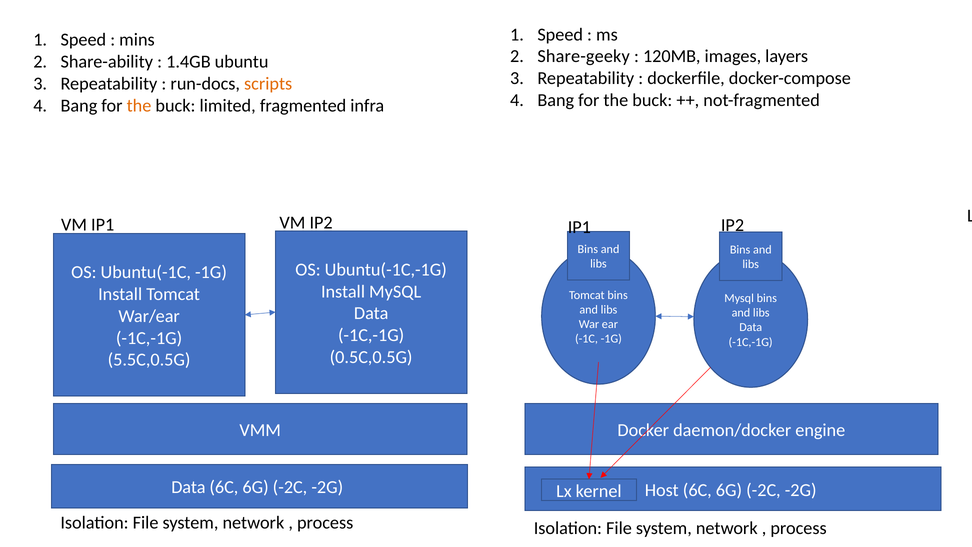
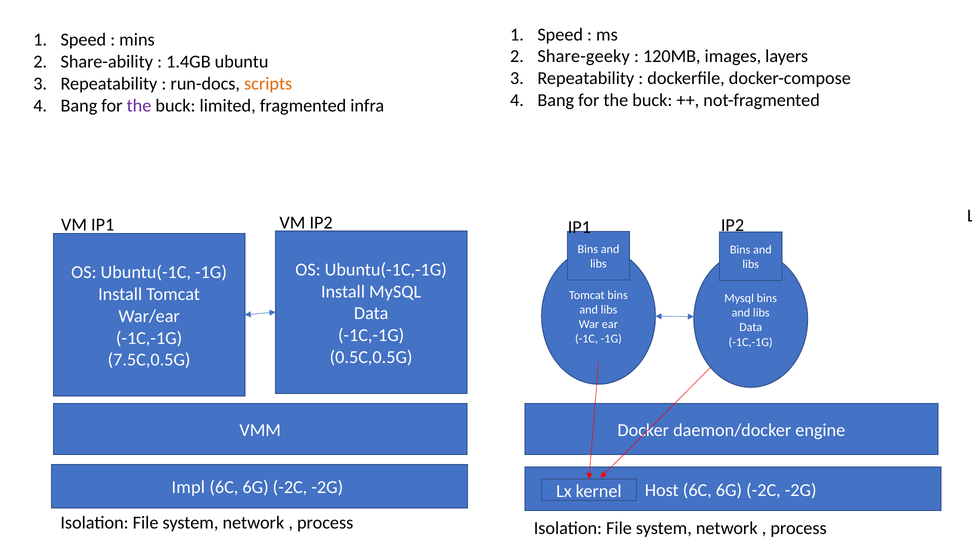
the at (139, 105) colour: orange -> purple
5.5C,0.5G: 5.5C,0.5G -> 7.5C,0.5G
Data at (188, 487): Data -> Impl
